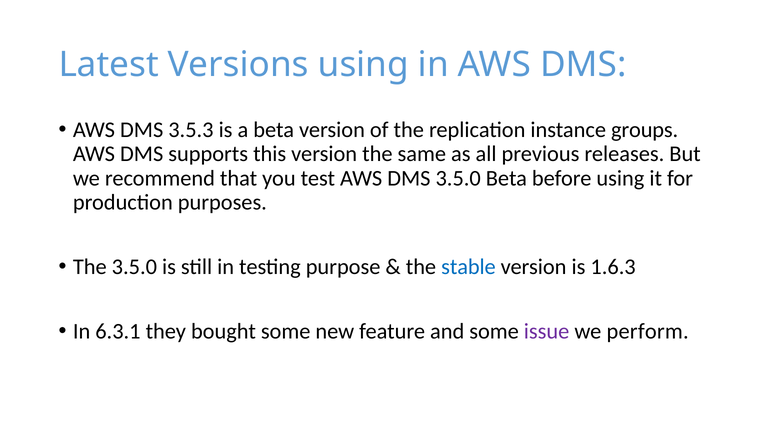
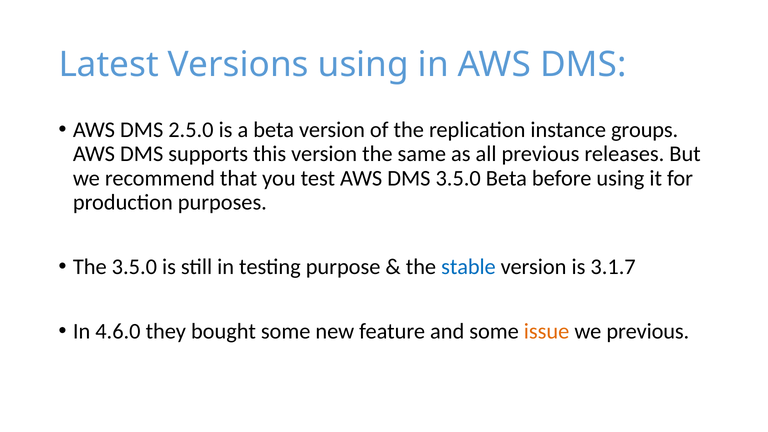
3.5.3: 3.5.3 -> 2.5.0
1.6.3: 1.6.3 -> 3.1.7
6.3.1: 6.3.1 -> 4.6.0
issue colour: purple -> orange
we perform: perform -> previous
